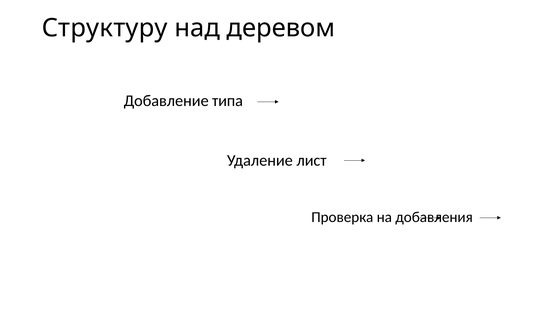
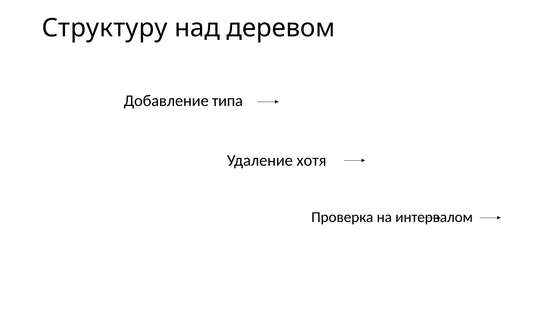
лист: лист -> хотя
добавления: добавления -> интервалом
